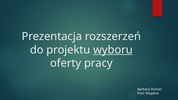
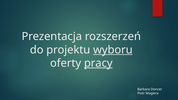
pracy underline: none -> present
